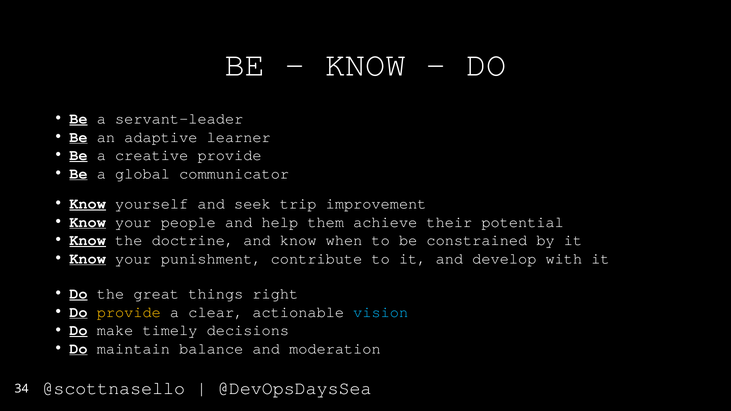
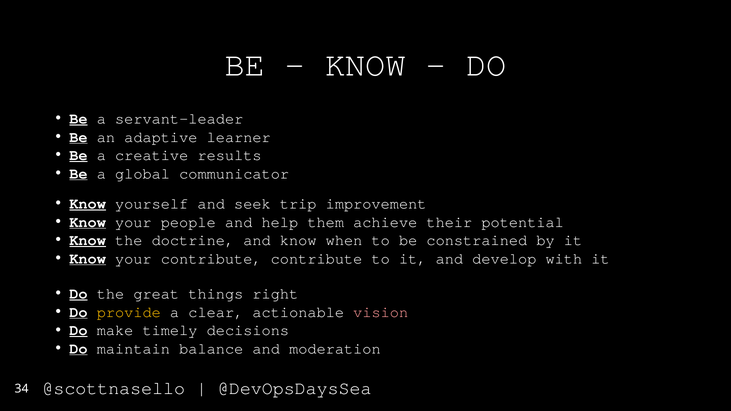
creative provide: provide -> results
your punishment: punishment -> contribute
vision colour: light blue -> pink
